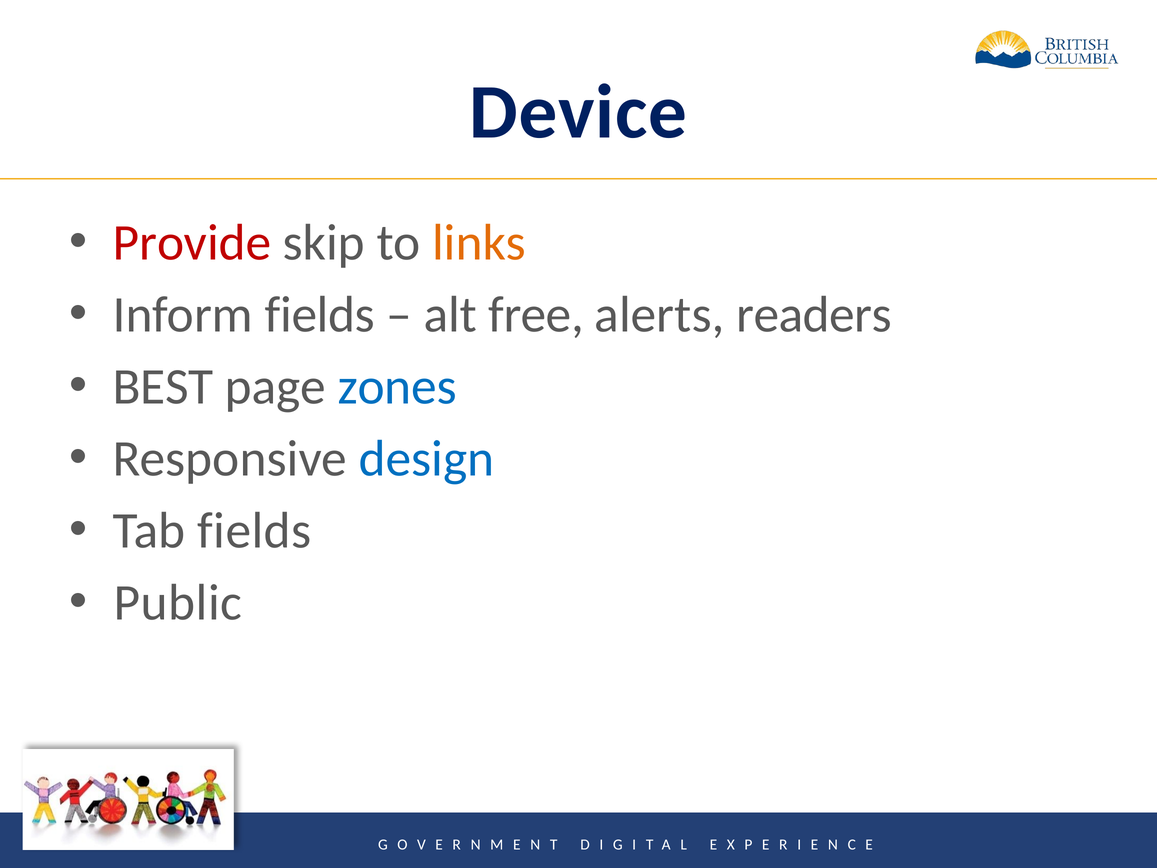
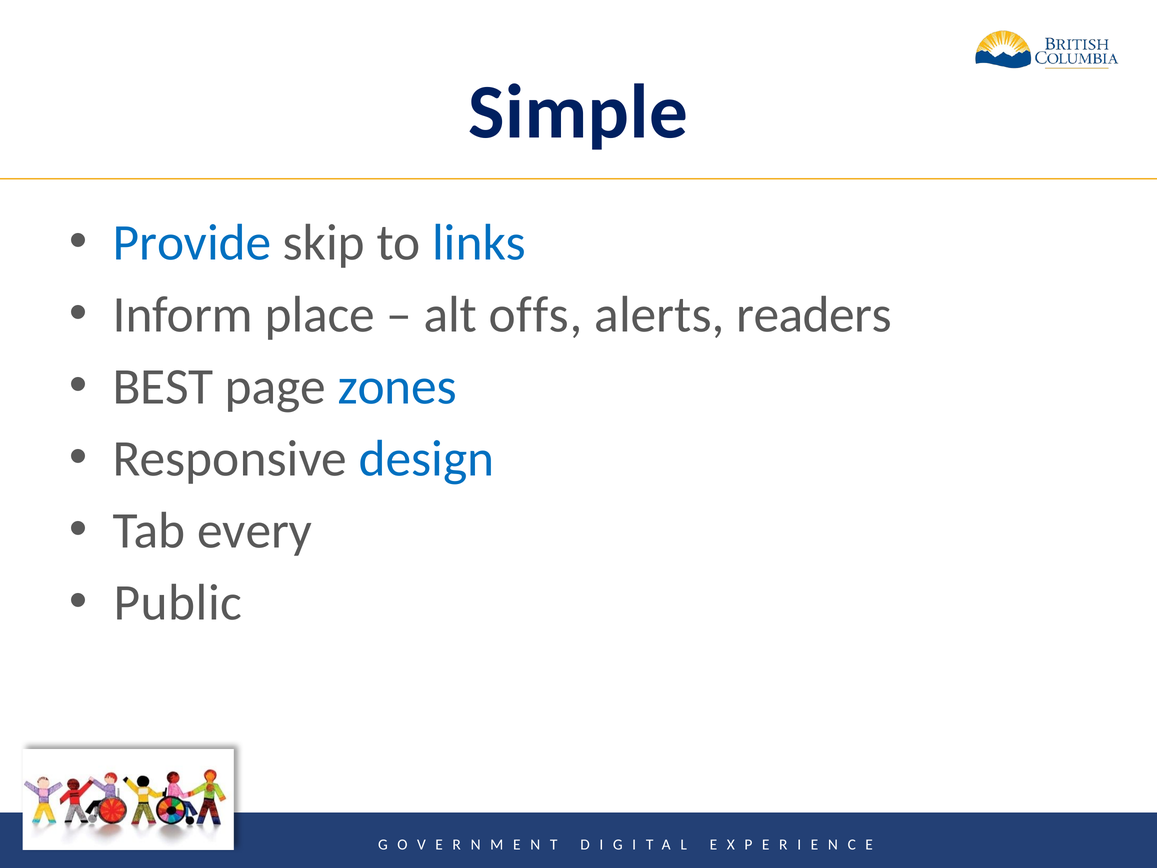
Device: Device -> Simple
Provide colour: red -> blue
links colour: orange -> blue
Inform fields: fields -> place
free: free -> offs
Tab fields: fields -> every
